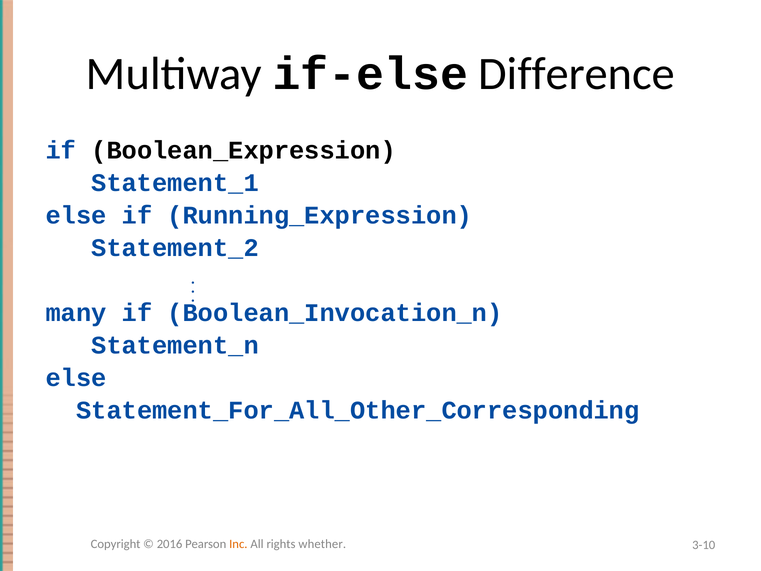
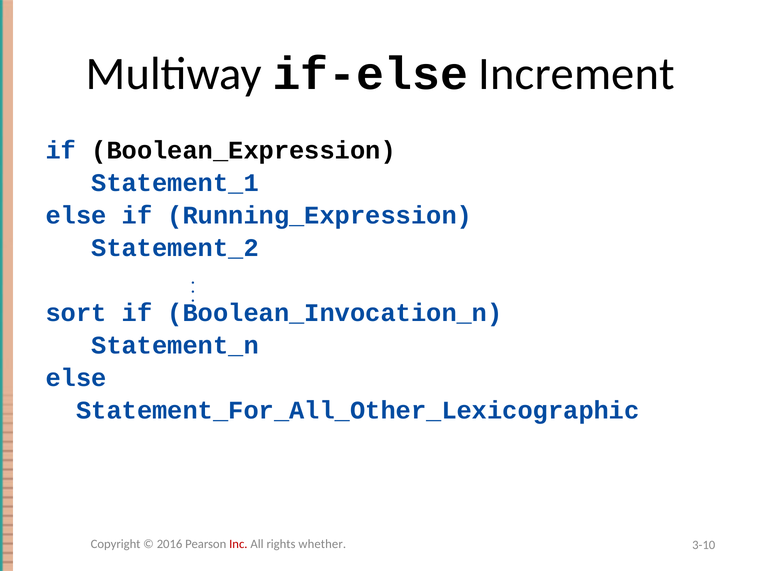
Difference: Difference -> Increment
many: many -> sort
Statement_For_All_Other_Corresponding: Statement_For_All_Other_Corresponding -> Statement_For_All_Other_Lexicographic
Inc colour: orange -> red
